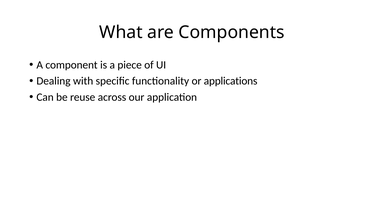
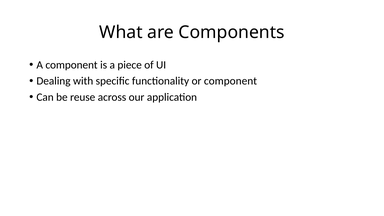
or applications: applications -> component
